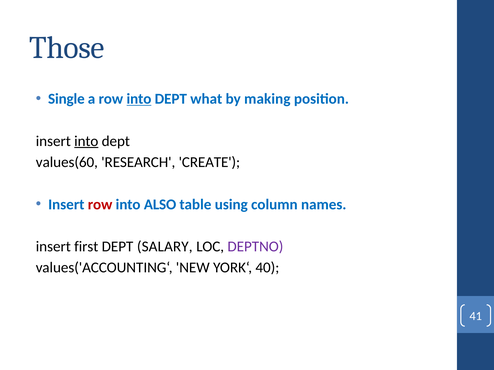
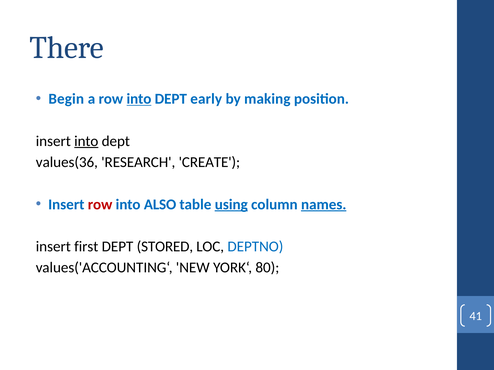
Those: Those -> There
Single: Single -> Begin
what: what -> early
values(60: values(60 -> values(36
using underline: none -> present
names underline: none -> present
SALARY: SALARY -> STORED
DEPTNO colour: purple -> blue
40: 40 -> 80
